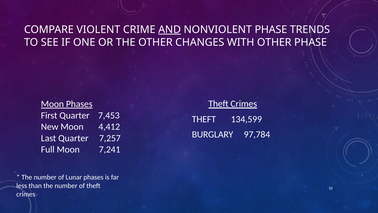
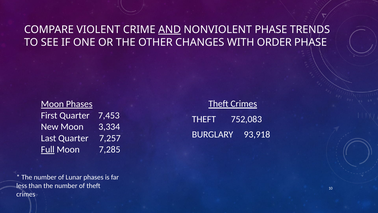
WITH OTHER: OTHER -> ORDER
134,599: 134,599 -> 752,083
4,412: 4,412 -> 3,334
97,784: 97,784 -> 93,918
Full underline: none -> present
7,241: 7,241 -> 7,285
